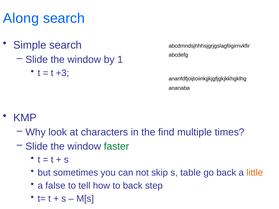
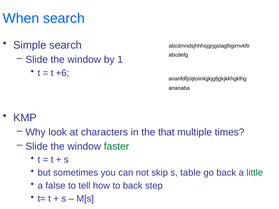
Along: Along -> When
+3: +3 -> +6
find: find -> that
little colour: orange -> green
